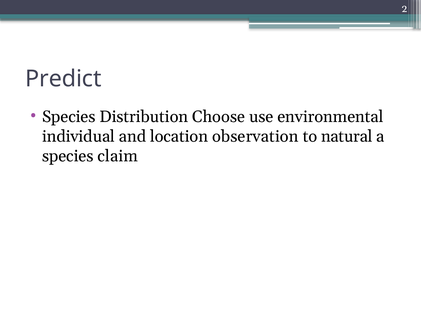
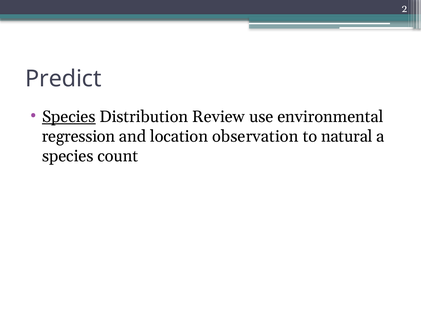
Species at (69, 117) underline: none -> present
Choose: Choose -> Review
individual: individual -> regression
claim: claim -> count
